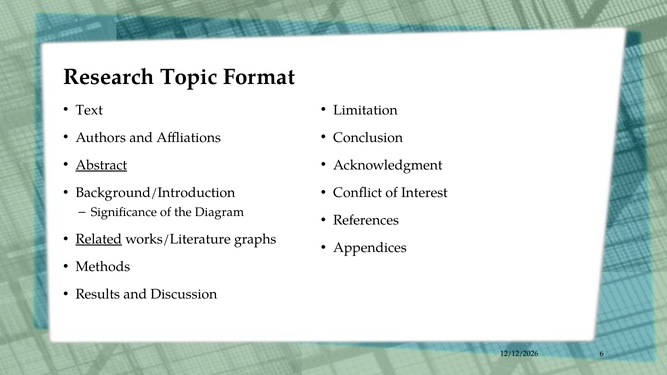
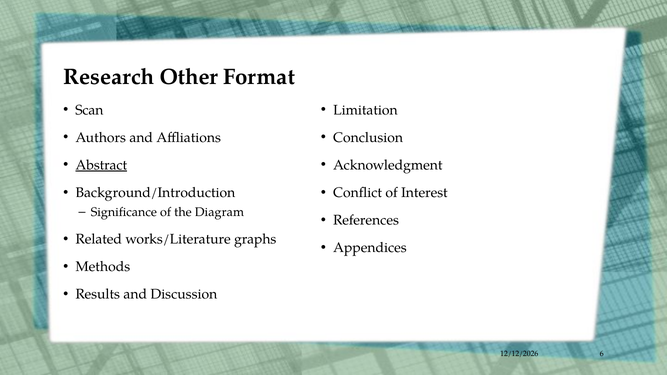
Topic: Topic -> Other
Text: Text -> Scan
Related underline: present -> none
